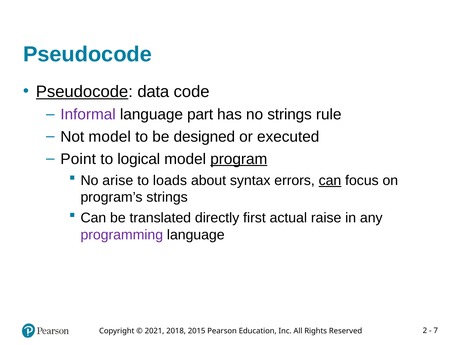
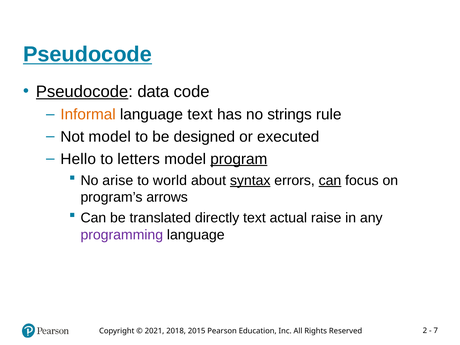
Pseudocode at (87, 54) underline: none -> present
Informal colour: purple -> orange
language part: part -> text
Point: Point -> Hello
logical: logical -> letters
loads: loads -> world
syntax underline: none -> present
program’s strings: strings -> arrows
directly first: first -> text
